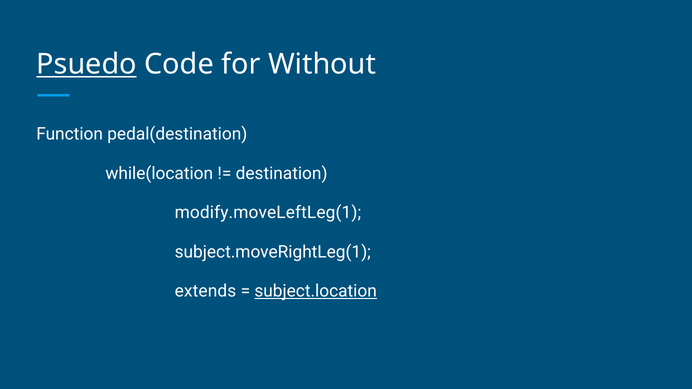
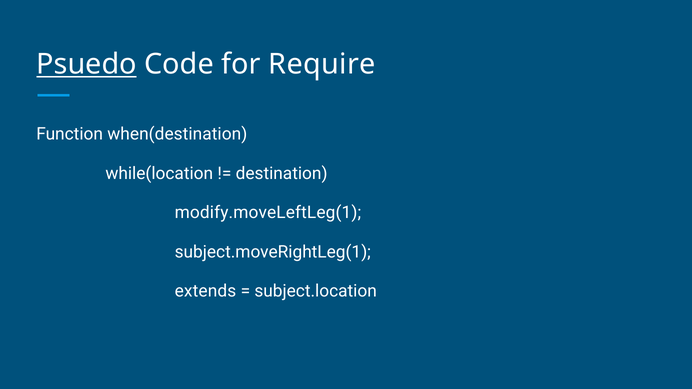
Without: Without -> Require
pedal(destination: pedal(destination -> when(destination
subject.location underline: present -> none
